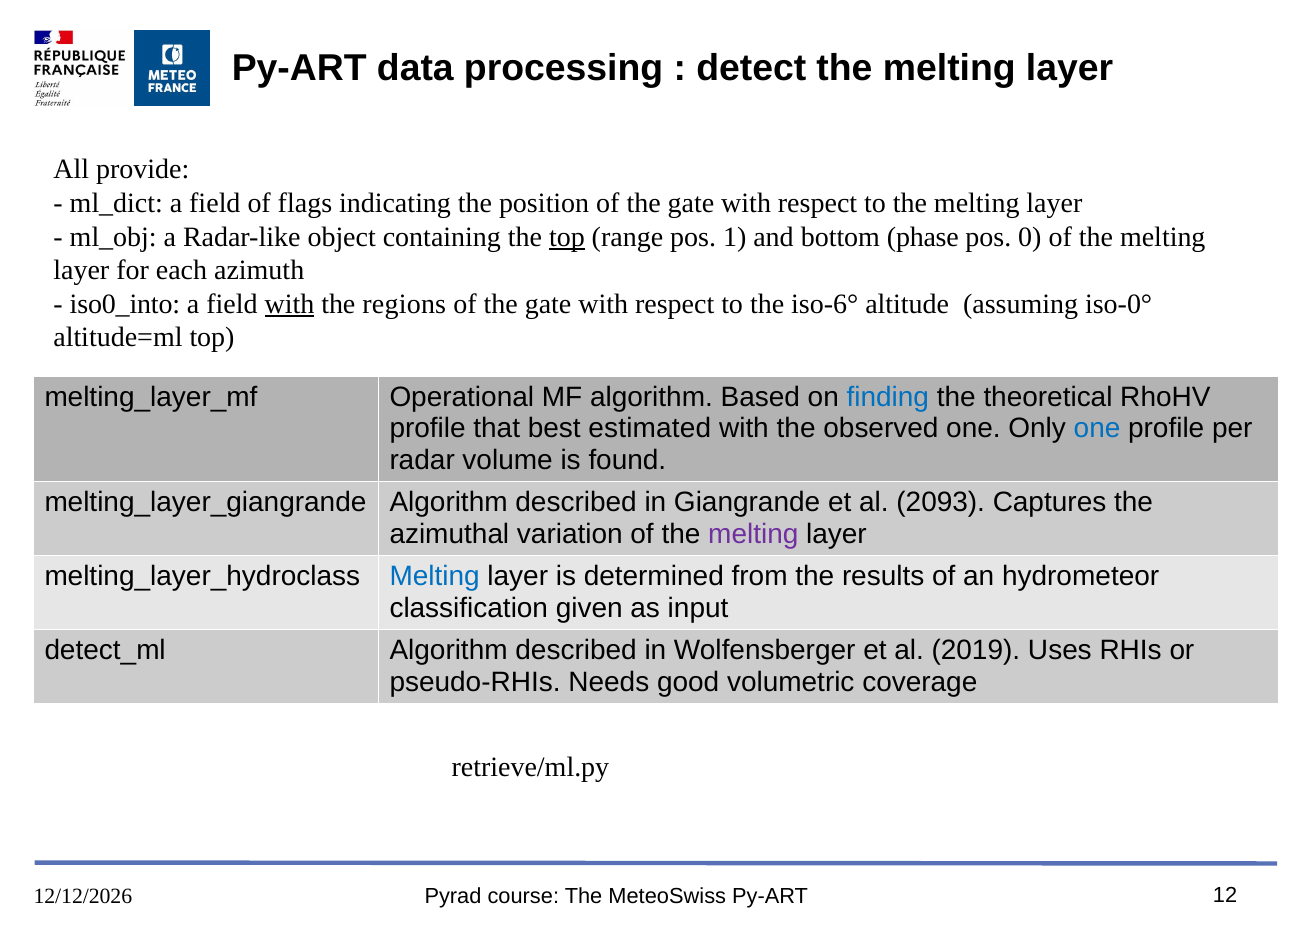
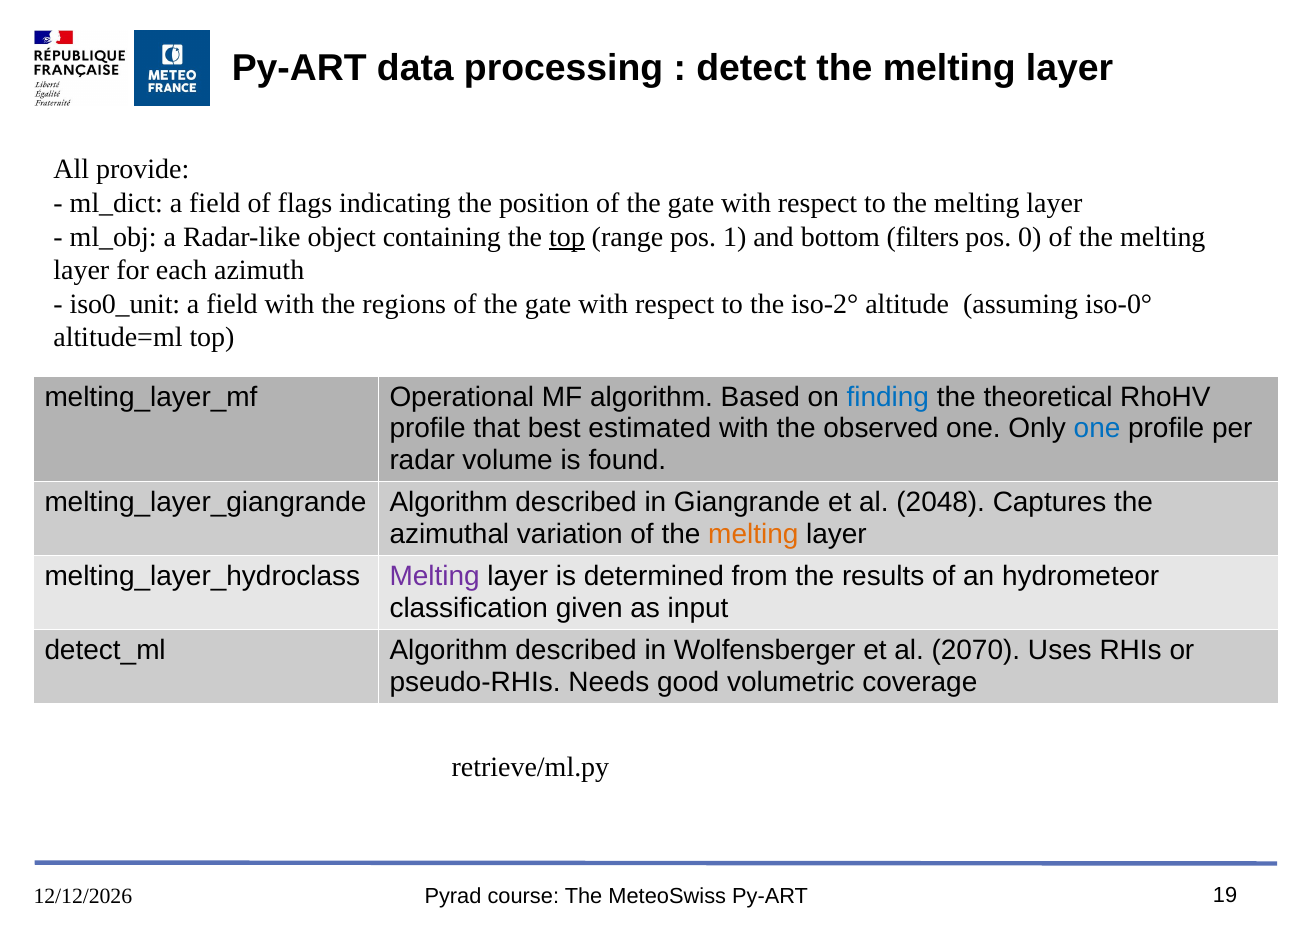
phase: phase -> filters
iso0_into: iso0_into -> iso0_unit
with at (289, 304) underline: present -> none
iso-6°: iso-6° -> iso-2°
2093: 2093 -> 2048
melting at (753, 534) colour: purple -> orange
Melting at (435, 577) colour: blue -> purple
2019: 2019 -> 2070
12: 12 -> 19
